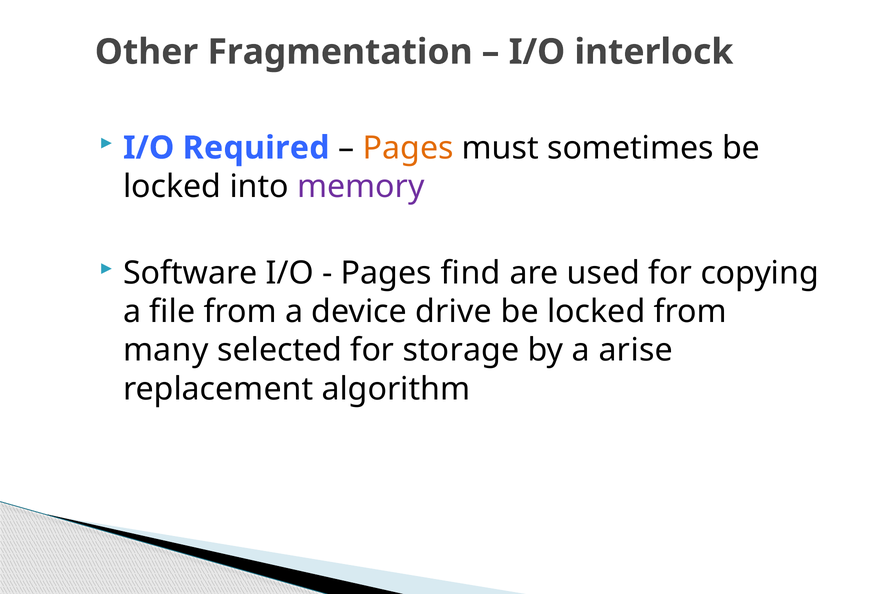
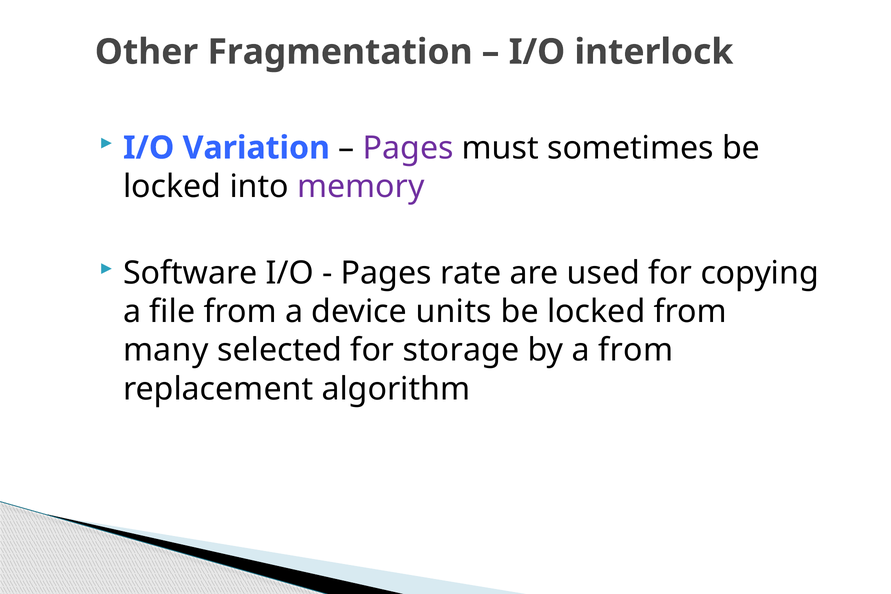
Required: Required -> Variation
Pages at (408, 148) colour: orange -> purple
find: find -> rate
drive: drive -> units
a arise: arise -> from
